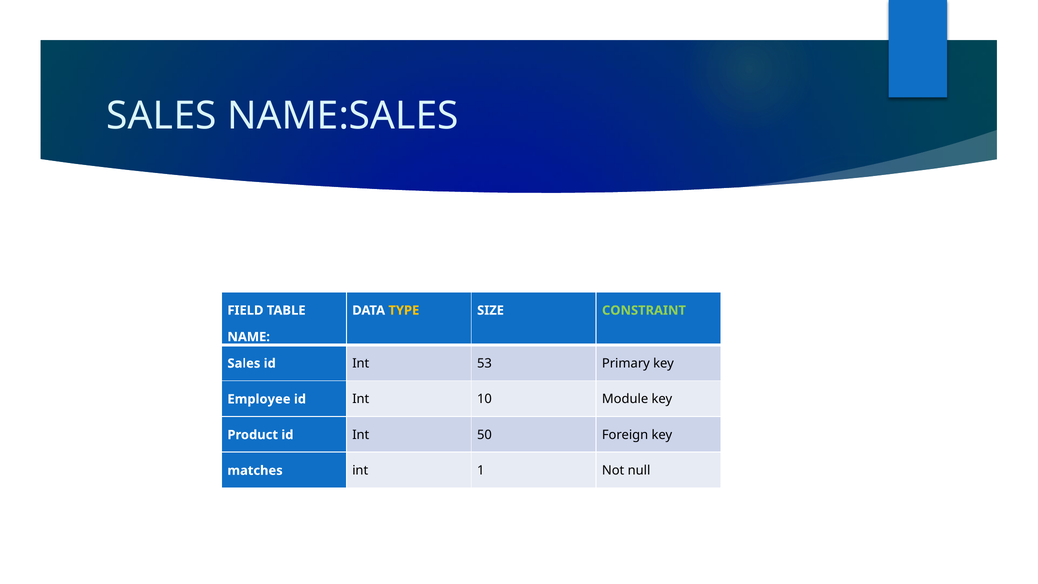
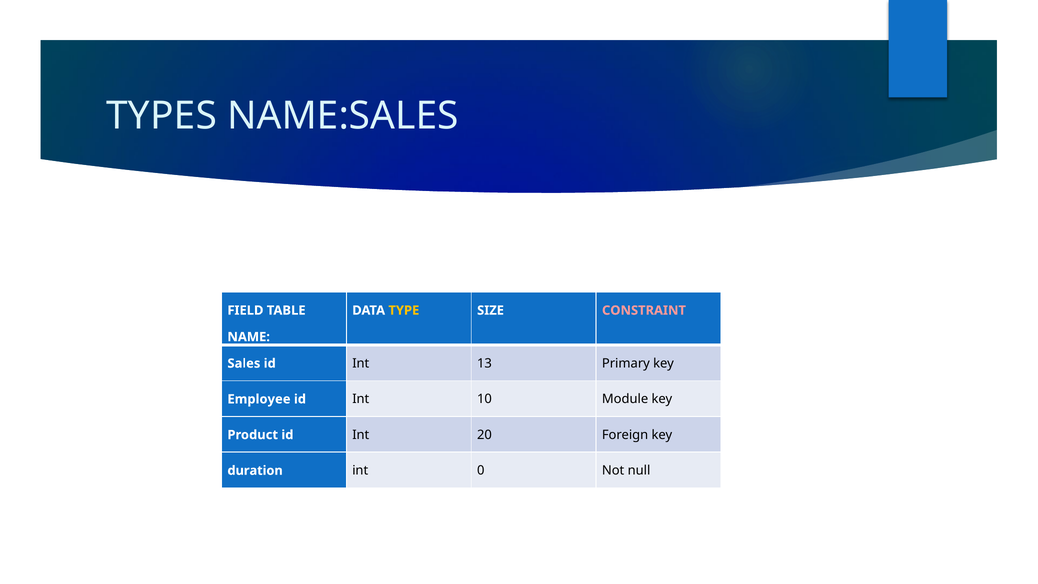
SALES at (161, 116): SALES -> TYPES
CONSTRAINT colour: light green -> pink
53: 53 -> 13
50: 50 -> 20
matches: matches -> duration
1: 1 -> 0
